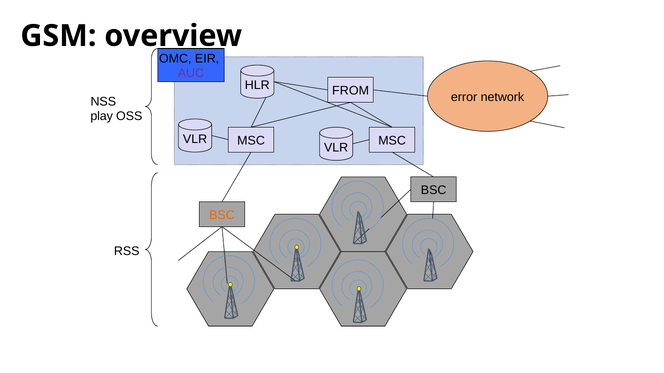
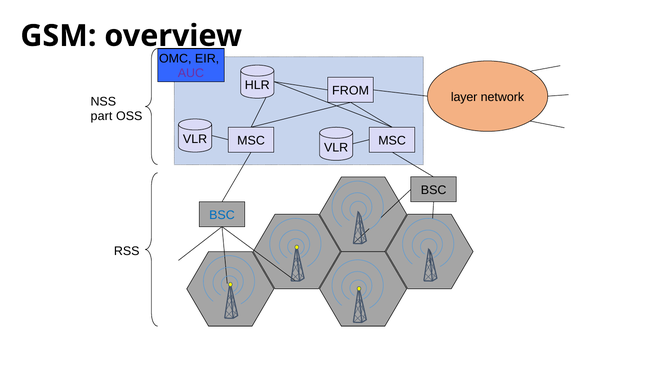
error: error -> layer
play: play -> part
BSC at (222, 215) colour: orange -> blue
